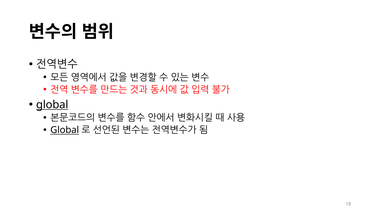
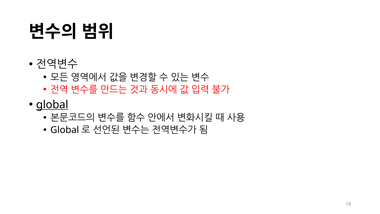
Global at (65, 130) underline: present -> none
